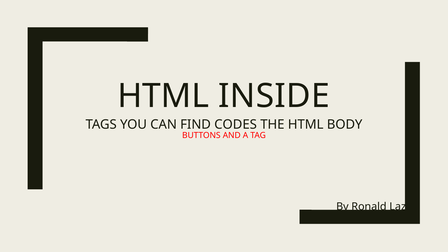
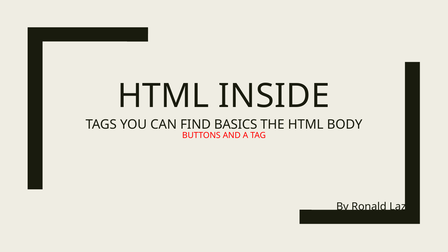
CODES: CODES -> BASICS
